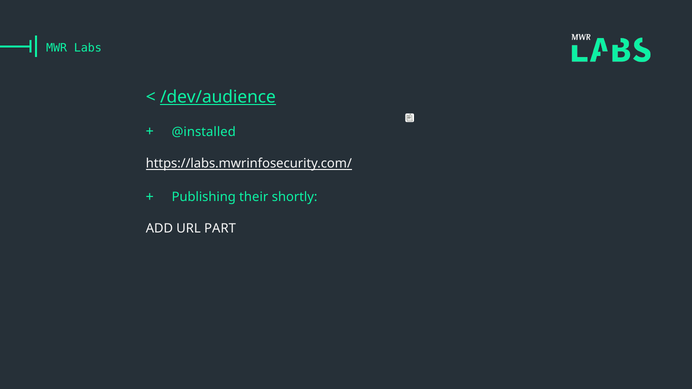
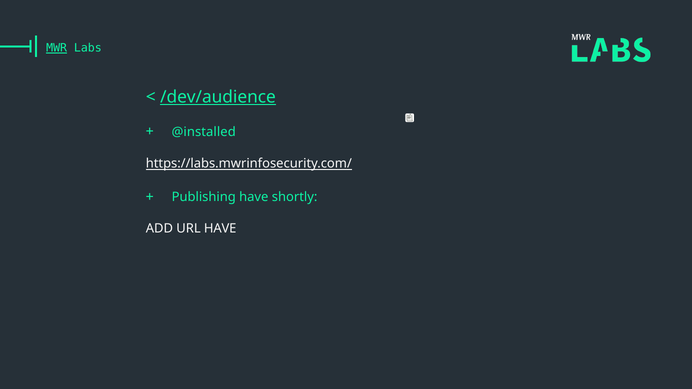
MWR underline: none -> present
Publishing their: their -> have
URL PART: PART -> HAVE
